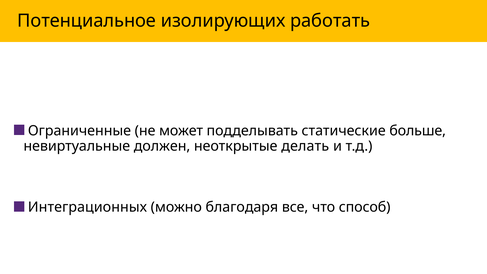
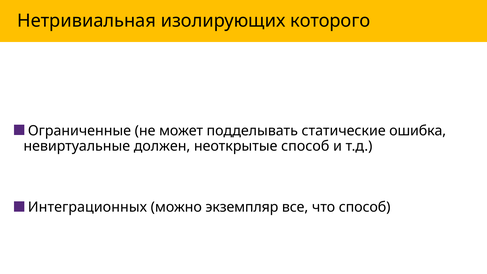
Потенциальное: Потенциальное -> Нетривиальная
работать: работать -> которого
больше: больше -> ошибка
неоткрытые делать: делать -> способ
благодаря: благодаря -> экземпляр
